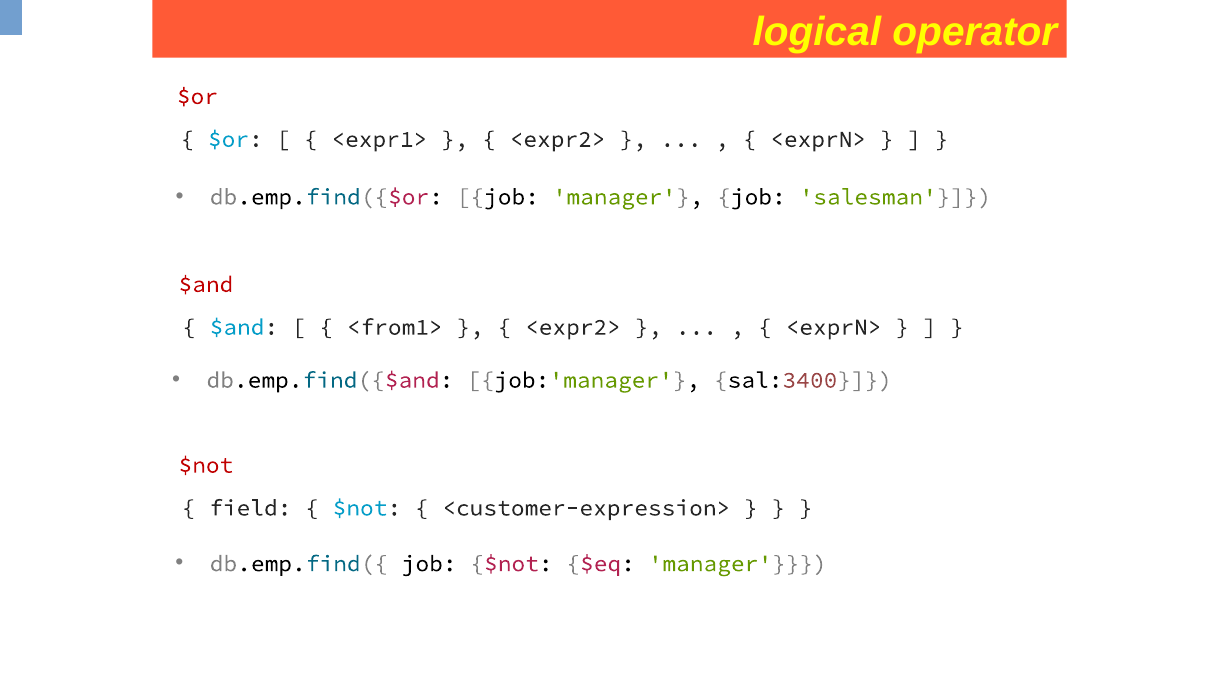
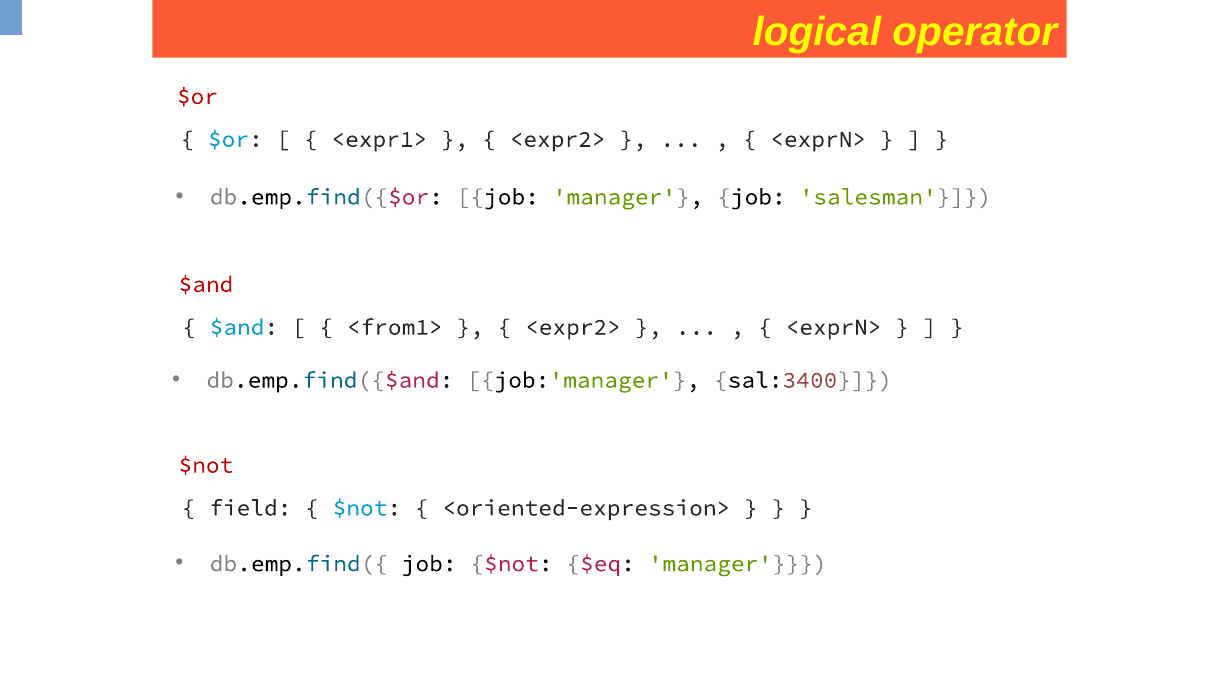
<customer-expression>: <customer-expression> -> <oriented-expression>
